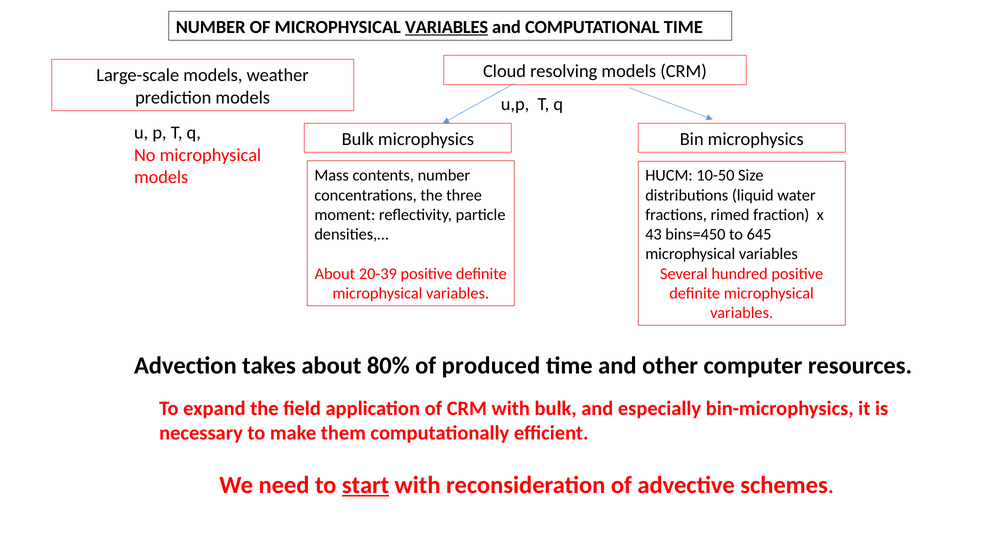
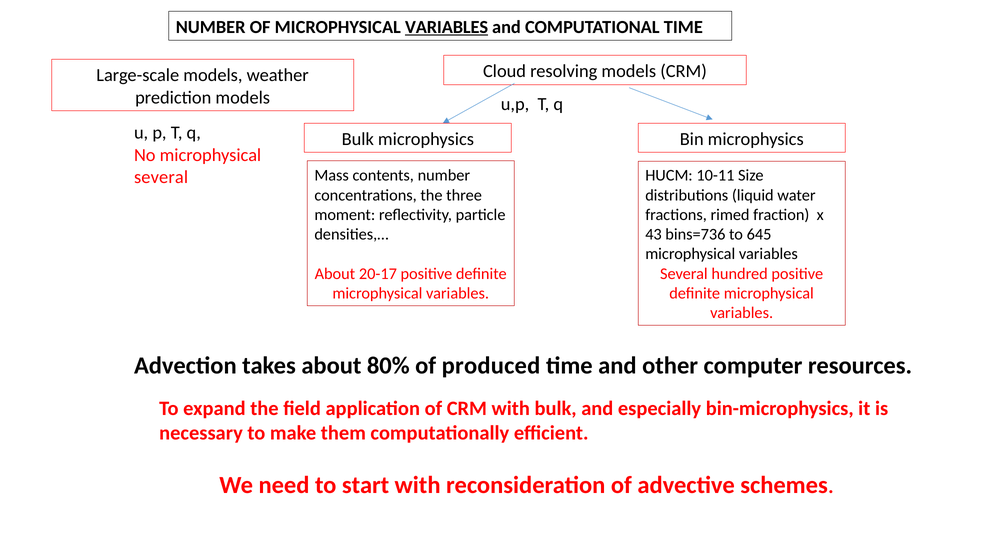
10-50: 10-50 -> 10-11
models at (161, 177): models -> several
bins=450: bins=450 -> bins=736
20-39: 20-39 -> 20-17
start underline: present -> none
